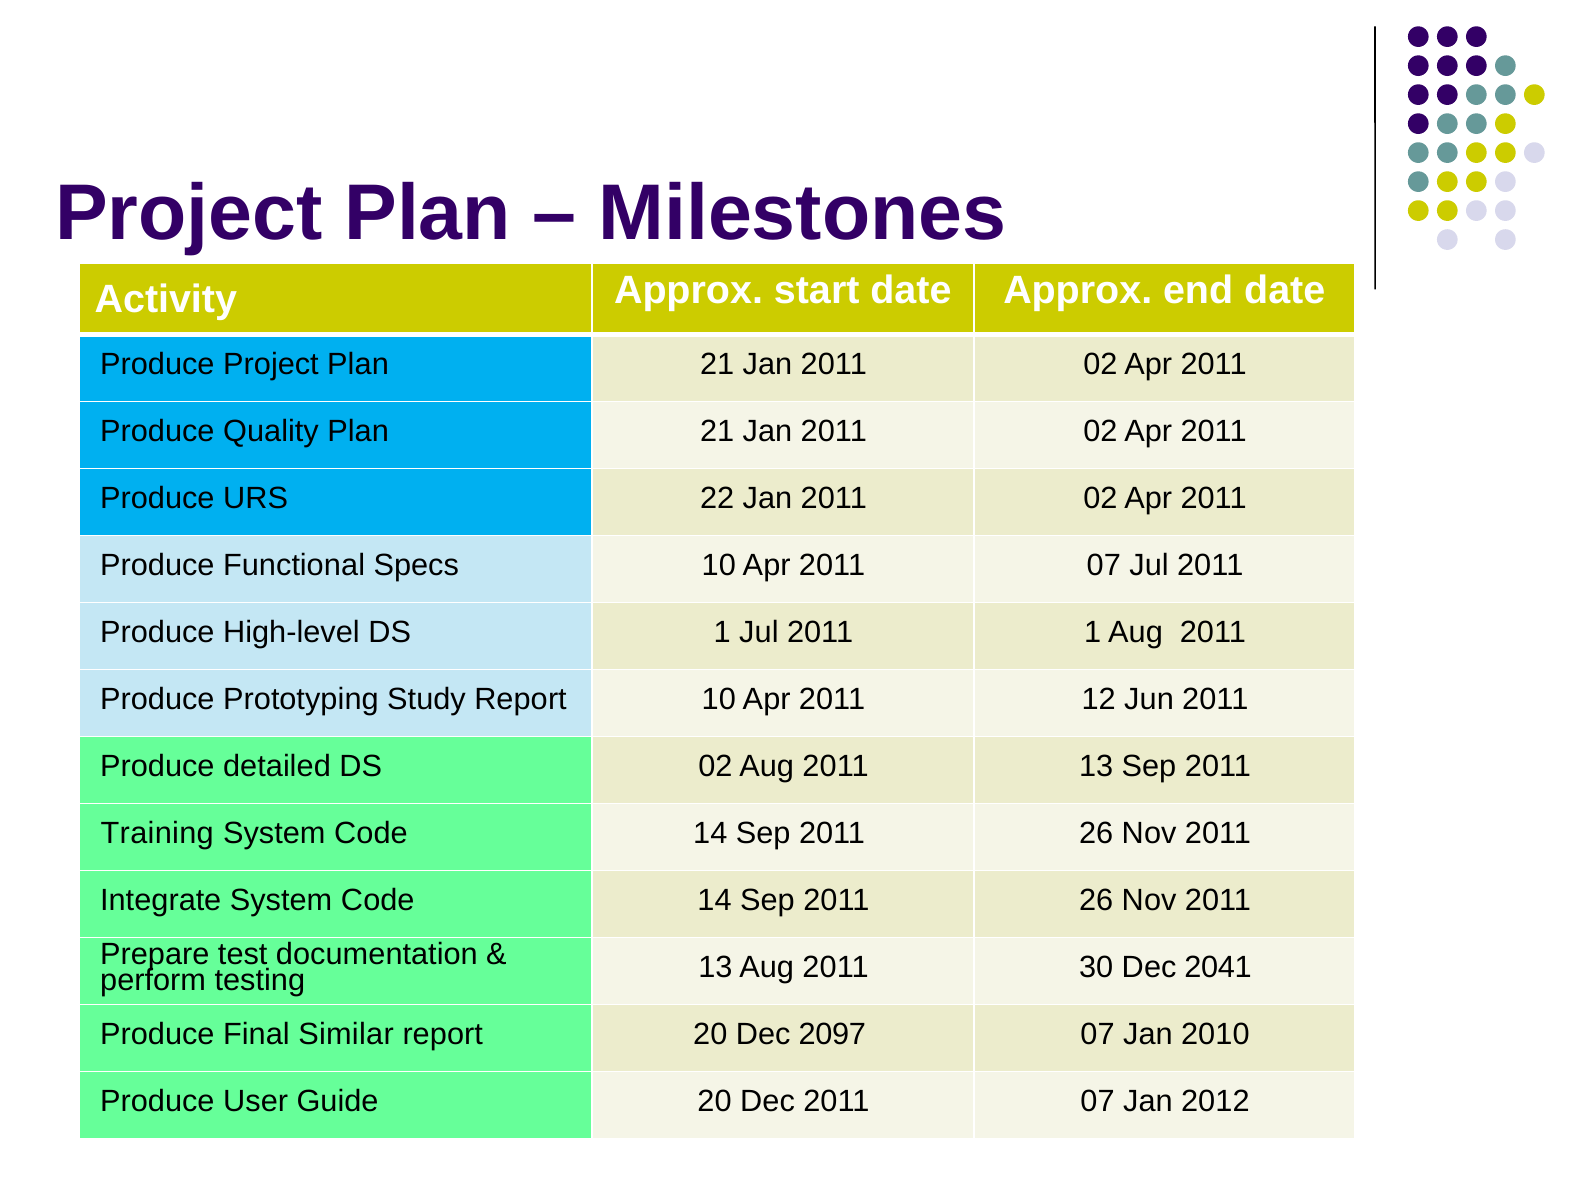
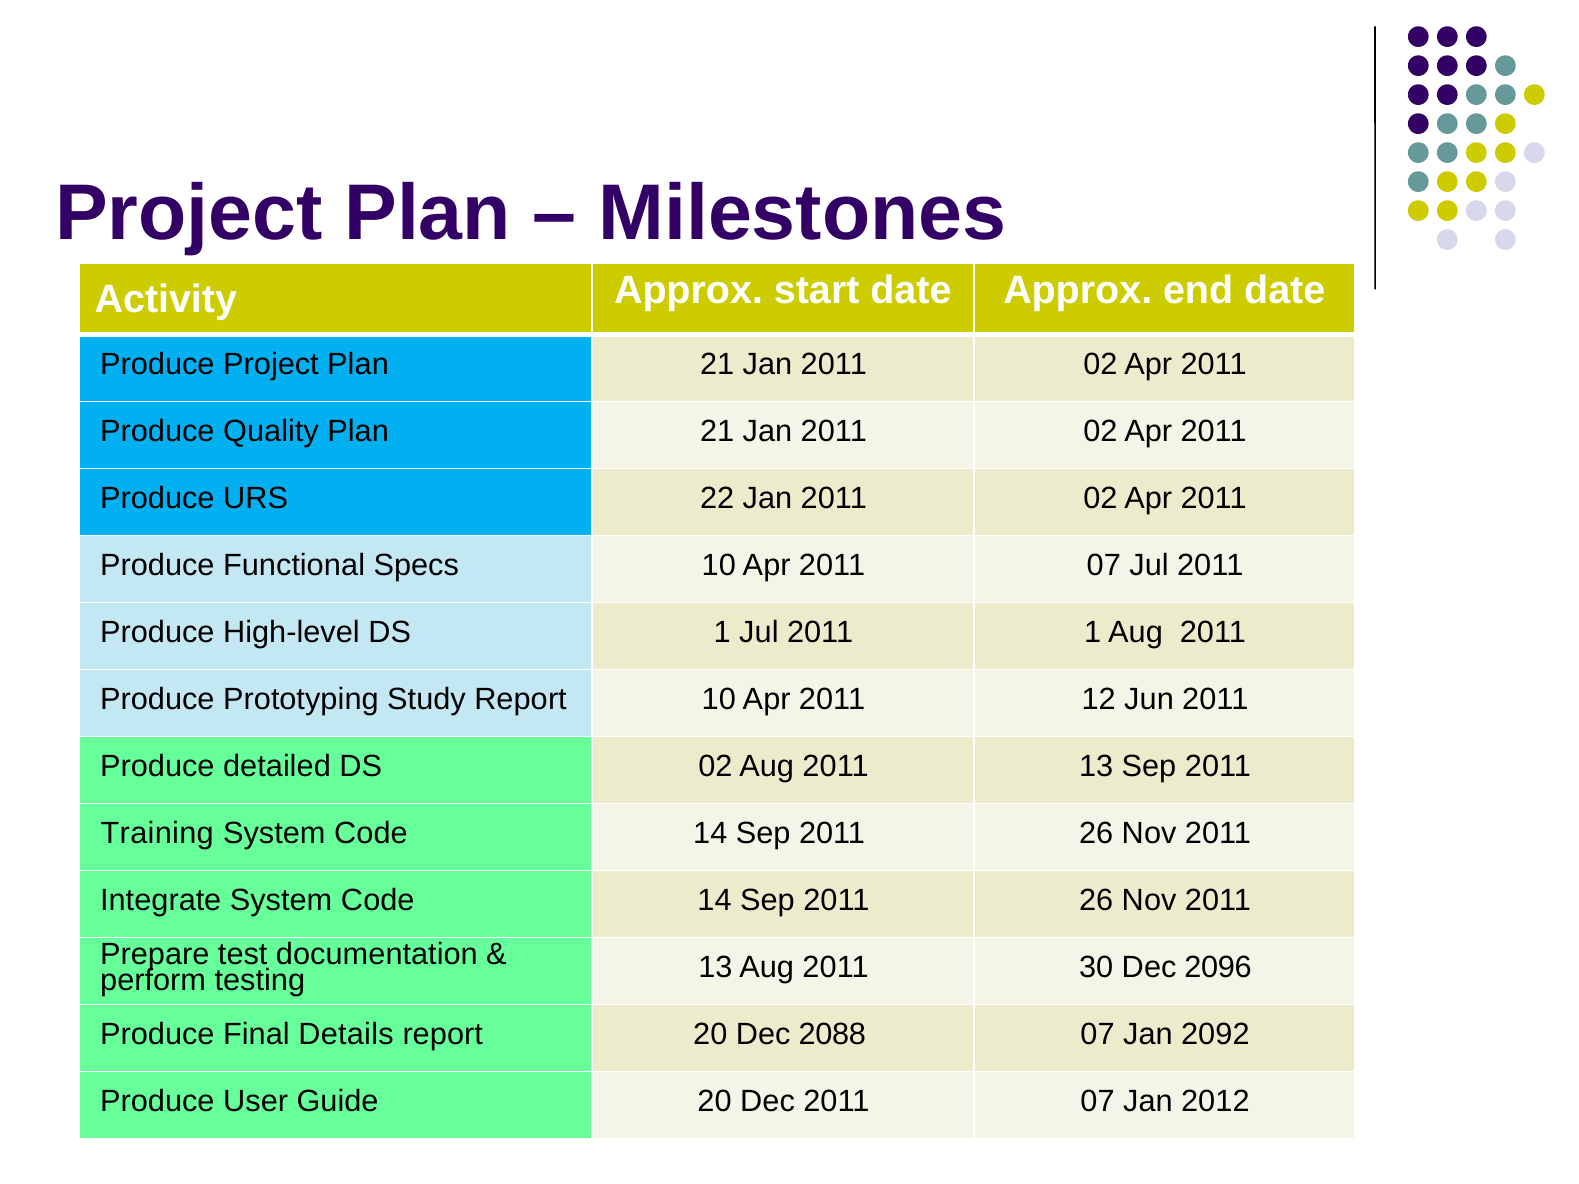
2041: 2041 -> 2096
Similar: Similar -> Details
2097: 2097 -> 2088
2010: 2010 -> 2092
